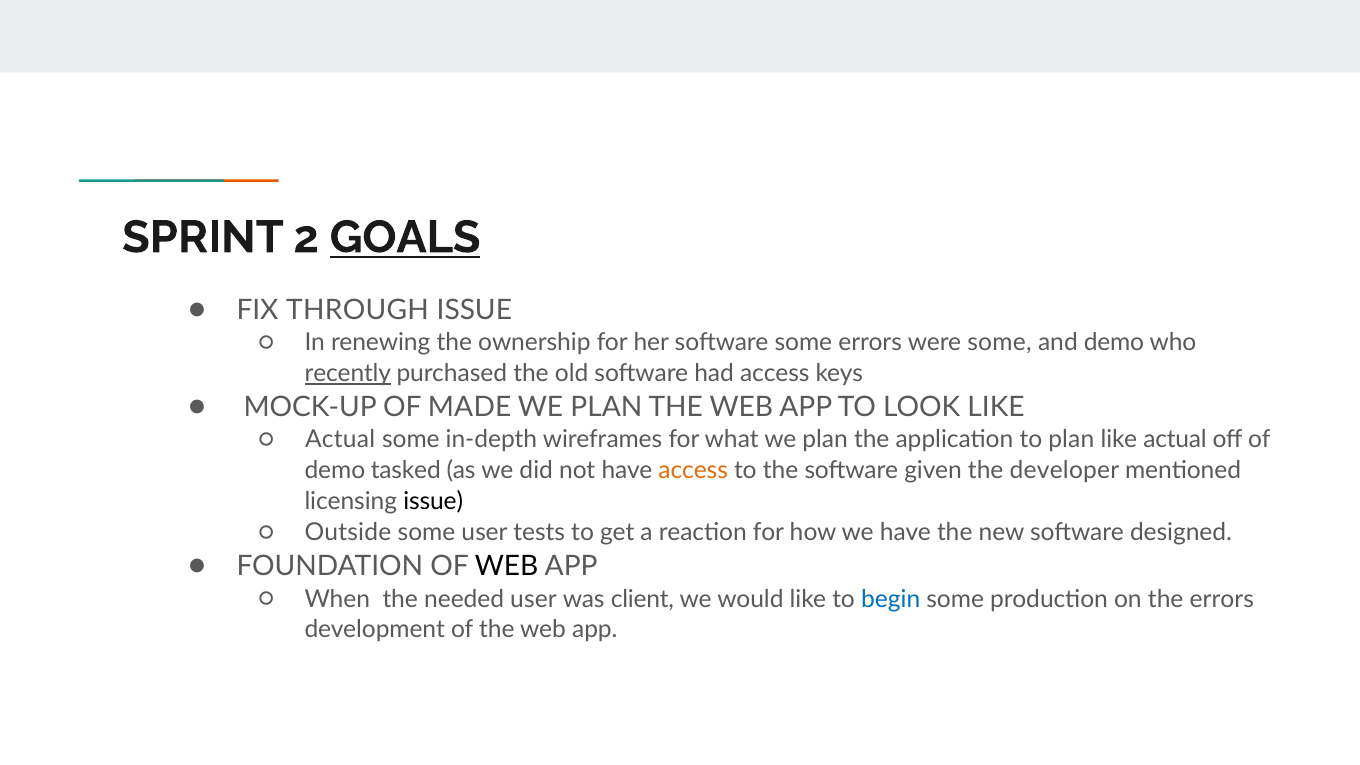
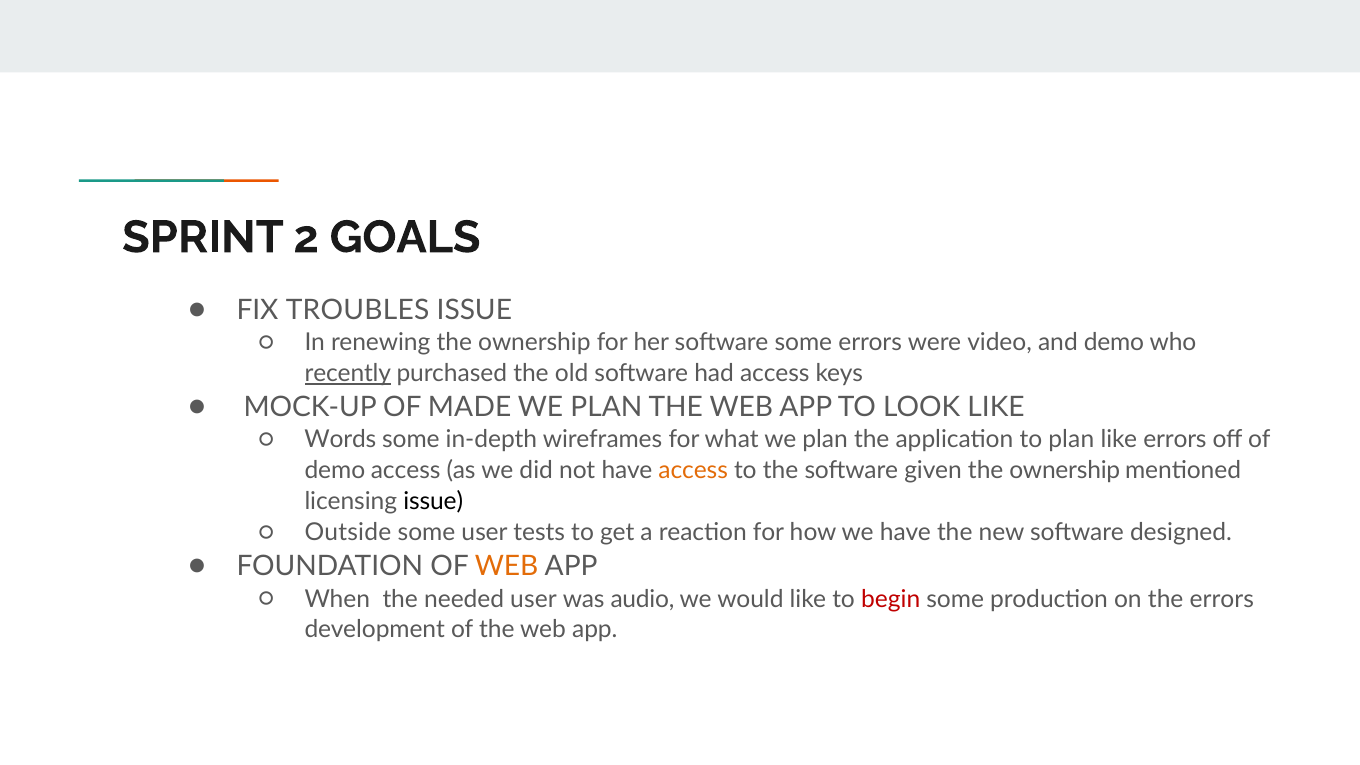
GOALS underline: present -> none
THROUGH: THROUGH -> TROUBLES
were some: some -> video
Actual at (340, 440): Actual -> Words
like actual: actual -> errors
demo tasked: tasked -> access
given the developer: developer -> ownership
WEB at (507, 566) colour: black -> orange
client: client -> audio
begin colour: blue -> red
